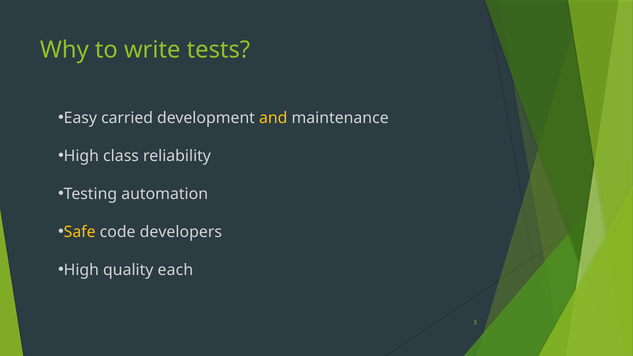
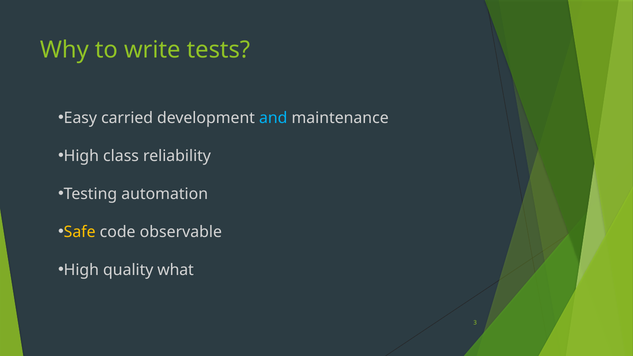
and colour: yellow -> light blue
developers: developers -> observable
each: each -> what
